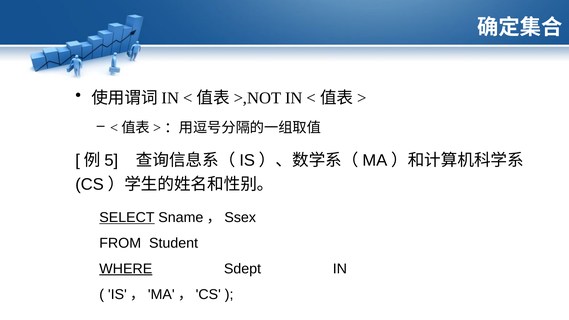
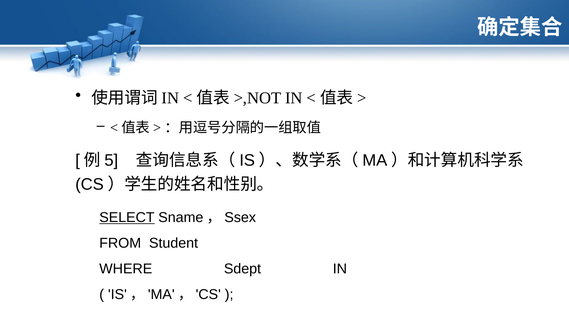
WHERE underline: present -> none
